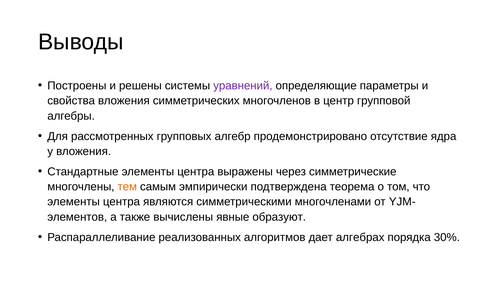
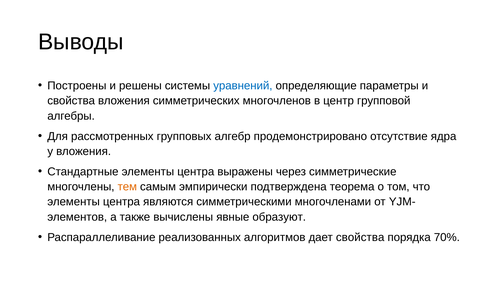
уравнений colour: purple -> blue
дает алгебрах: алгебрах -> свойства
30%: 30% -> 70%
